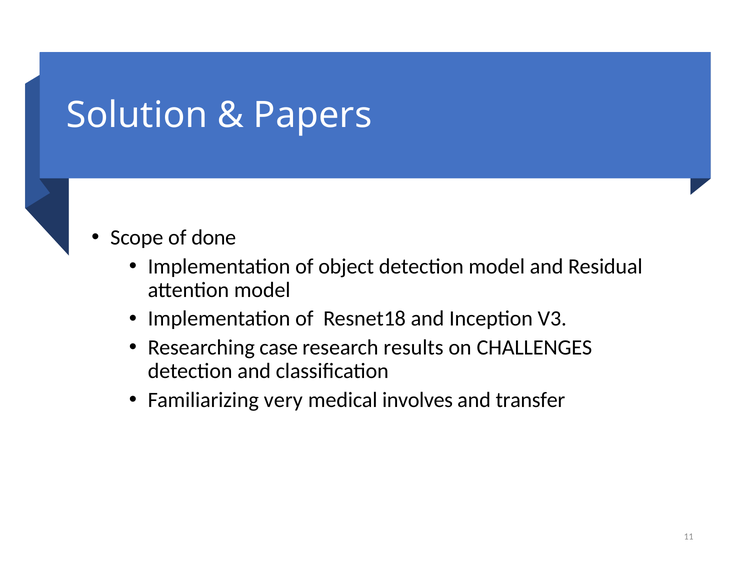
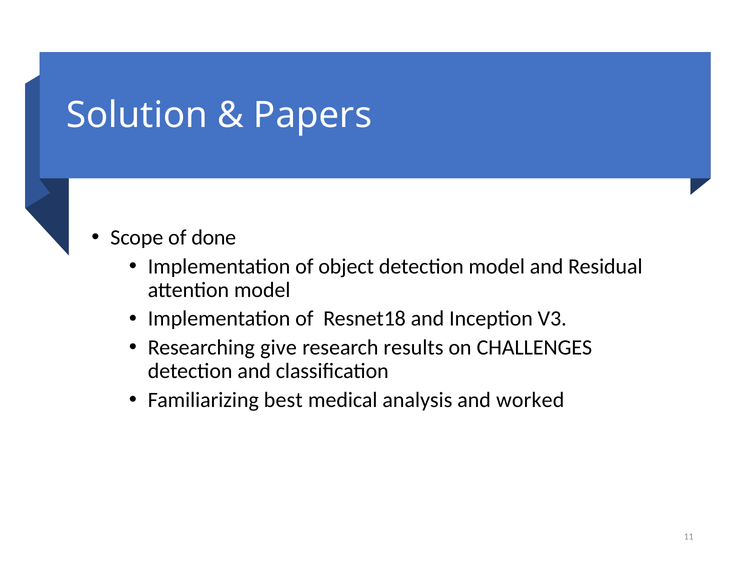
case: case -> give
very: very -> best
involves: involves -> analysis
transfer: transfer -> worked
